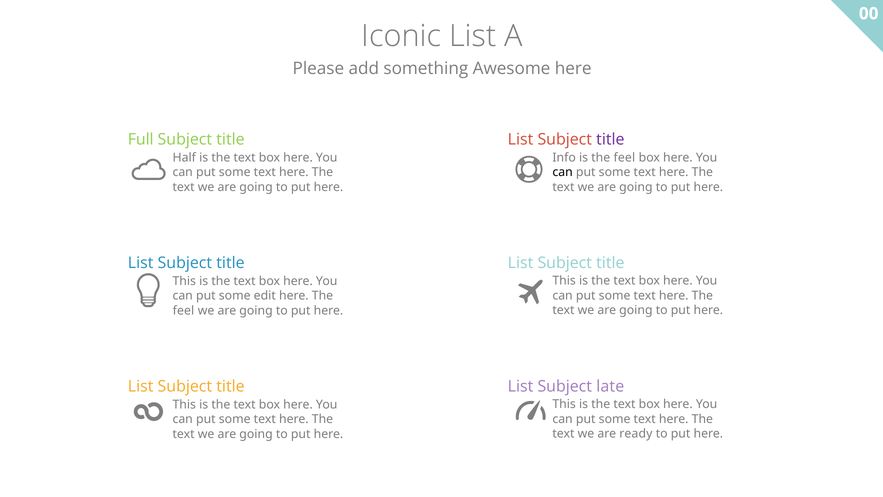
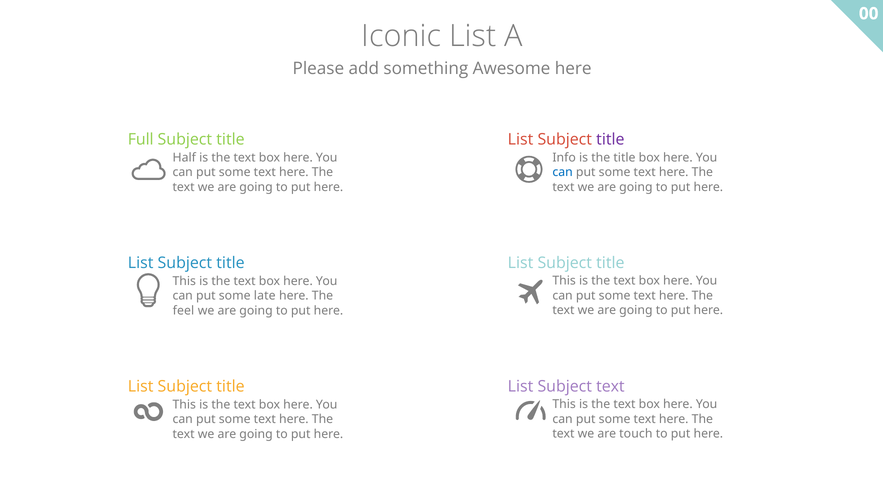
is the feel: feel -> title
can at (563, 172) colour: black -> blue
edit: edit -> late
Subject late: late -> text
ready: ready -> touch
